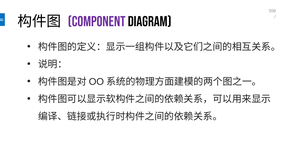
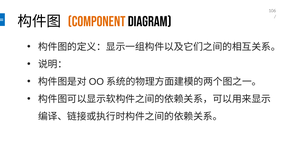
Component colour: purple -> orange
